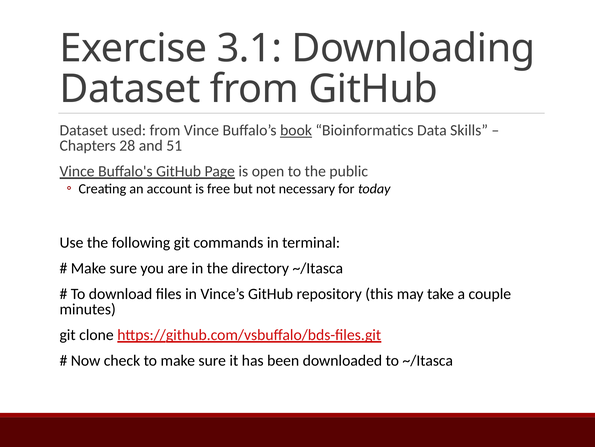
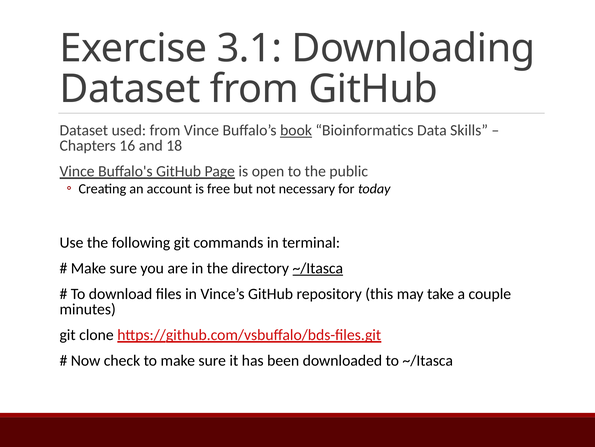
28: 28 -> 16
51: 51 -> 18
~/Itasca at (318, 268) underline: none -> present
